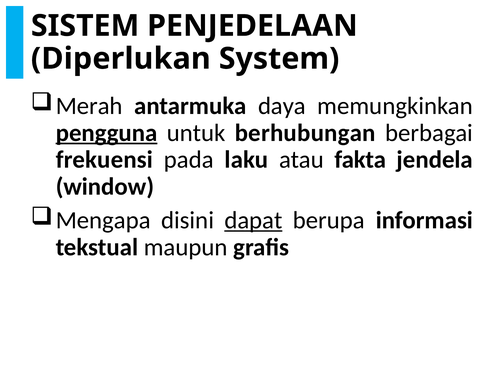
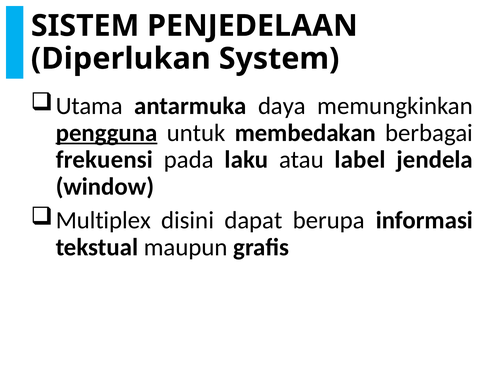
Merah: Merah -> Utama
berhubungan: berhubungan -> membedakan
fakta: fakta -> label
Mengapa: Mengapa -> Multiplex
dapat underline: present -> none
